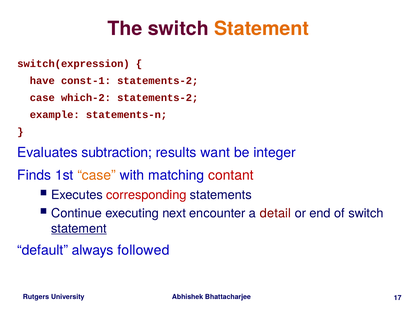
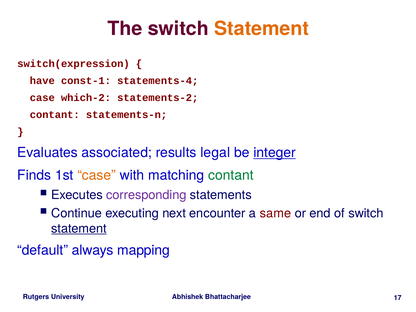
const-1 statements-2: statements-2 -> statements-4
example at (55, 115): example -> contant
subtraction: subtraction -> associated
want: want -> legal
integer underline: none -> present
contant at (231, 175) colour: red -> green
corresponding colour: red -> purple
detail: detail -> same
followed: followed -> mapping
